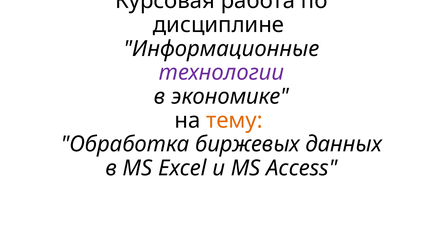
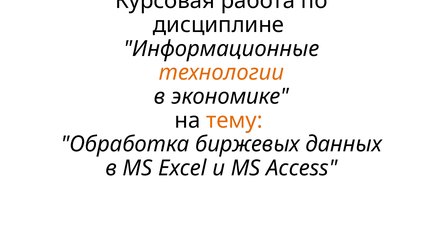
технологии colour: purple -> orange
